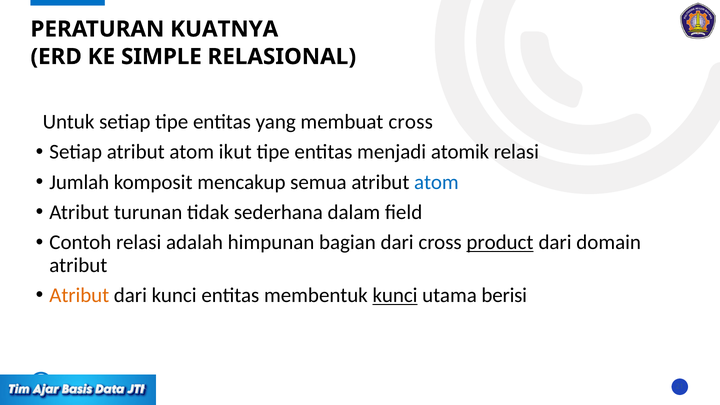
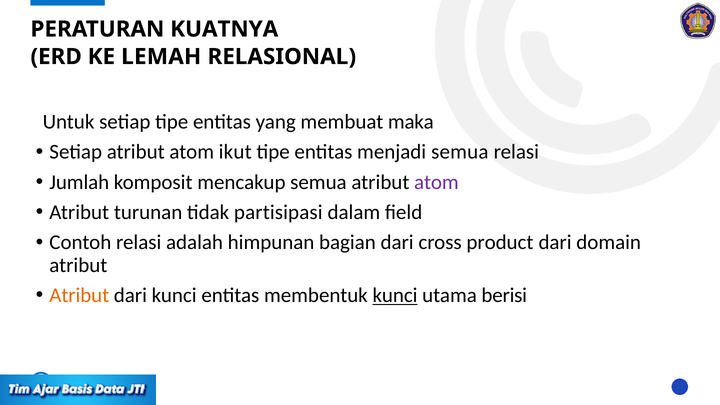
SIMPLE: SIMPLE -> LEMAH
membuat cross: cross -> maka
menjadi atomik: atomik -> semua
atom at (436, 182) colour: blue -> purple
sederhana: sederhana -> partisipasi
product underline: present -> none
